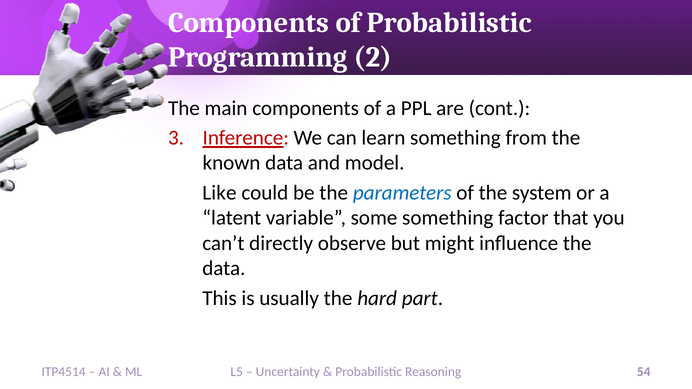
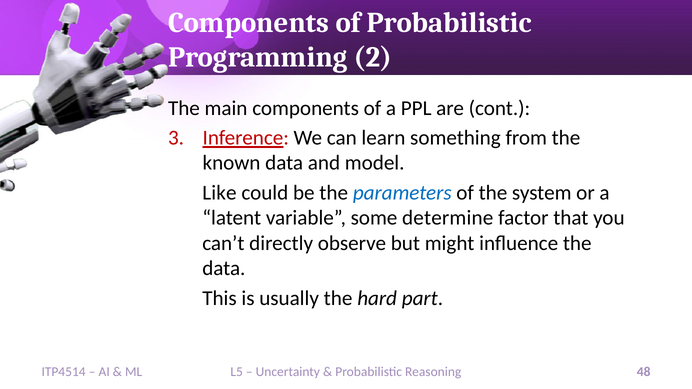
some something: something -> determine
54: 54 -> 48
